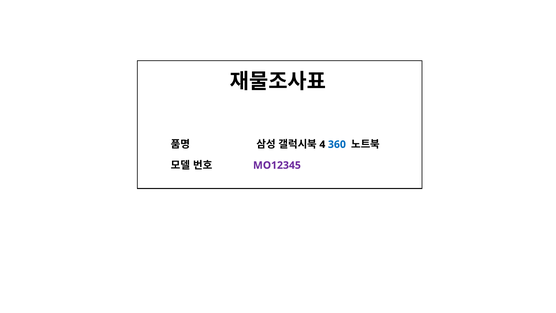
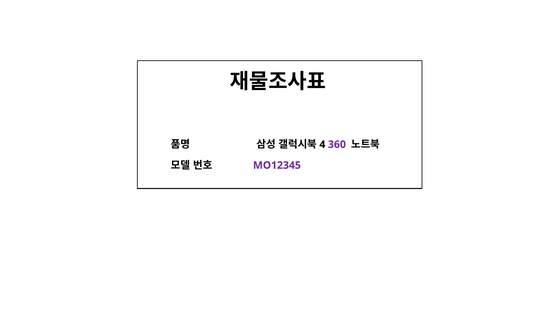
360 colour: blue -> purple
